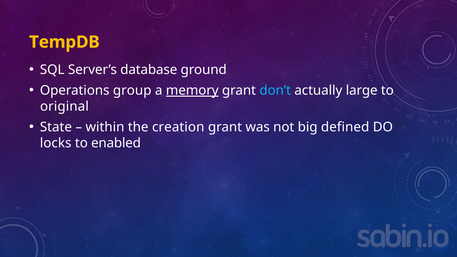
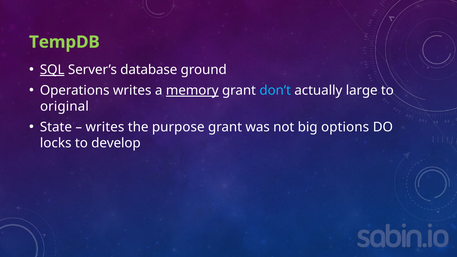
TempDB colour: yellow -> light green
SQL underline: none -> present
Operations group: group -> writes
within at (105, 127): within -> writes
creation: creation -> purpose
defined: defined -> options
enabled: enabled -> develop
